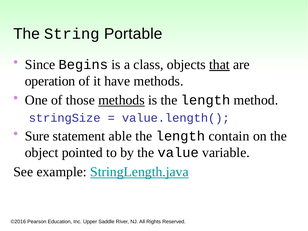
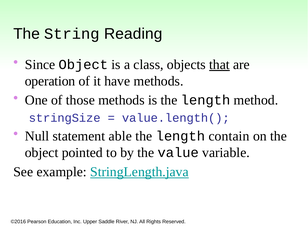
Portable: Portable -> Reading
Since Begins: Begins -> Object
methods at (121, 100) underline: present -> none
Sure: Sure -> Null
